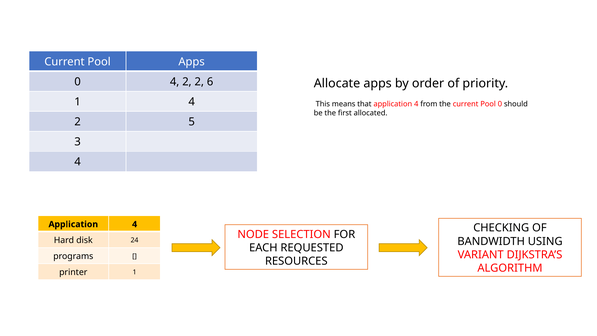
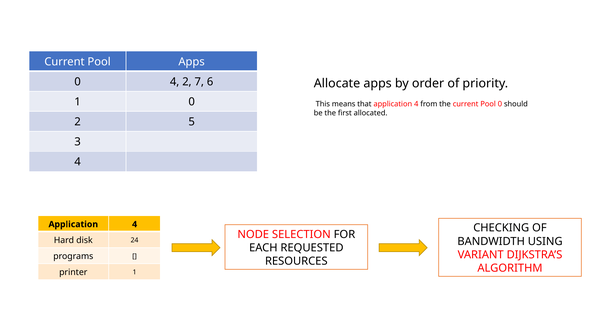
2 2: 2 -> 7
1 4: 4 -> 0
